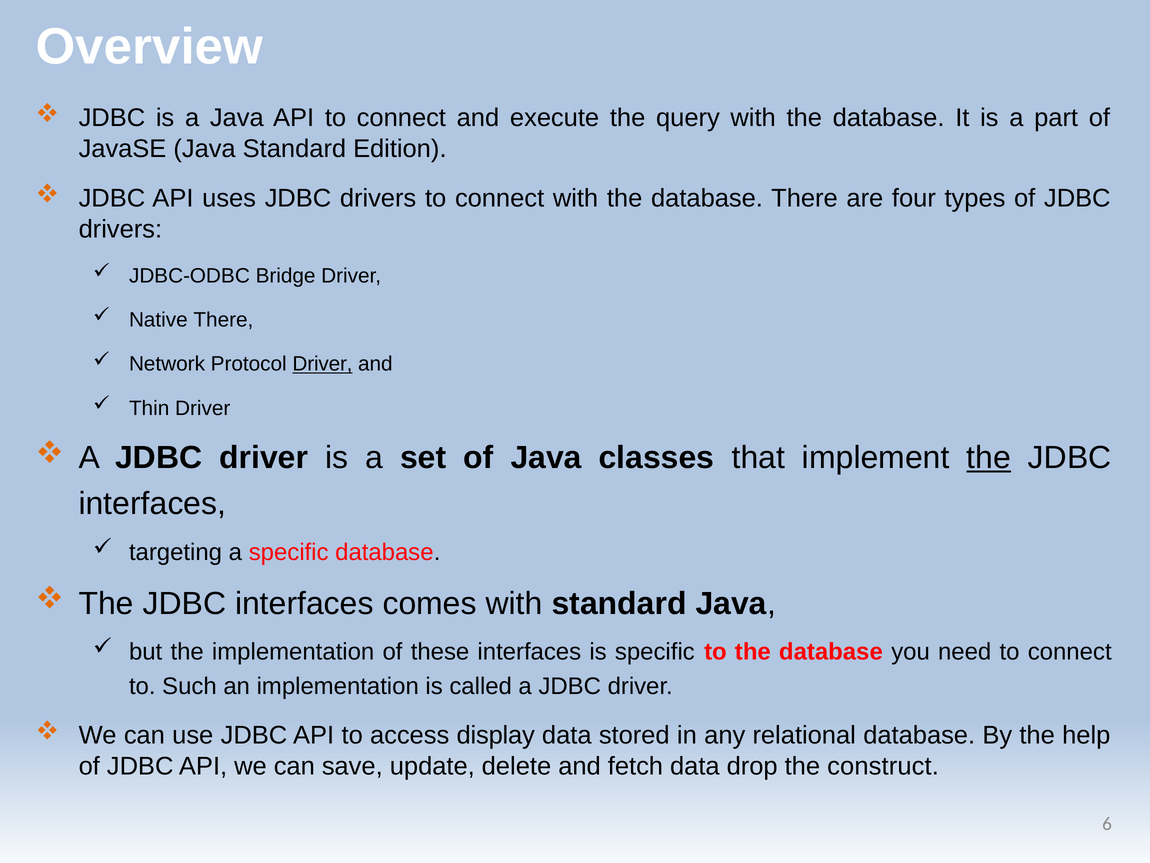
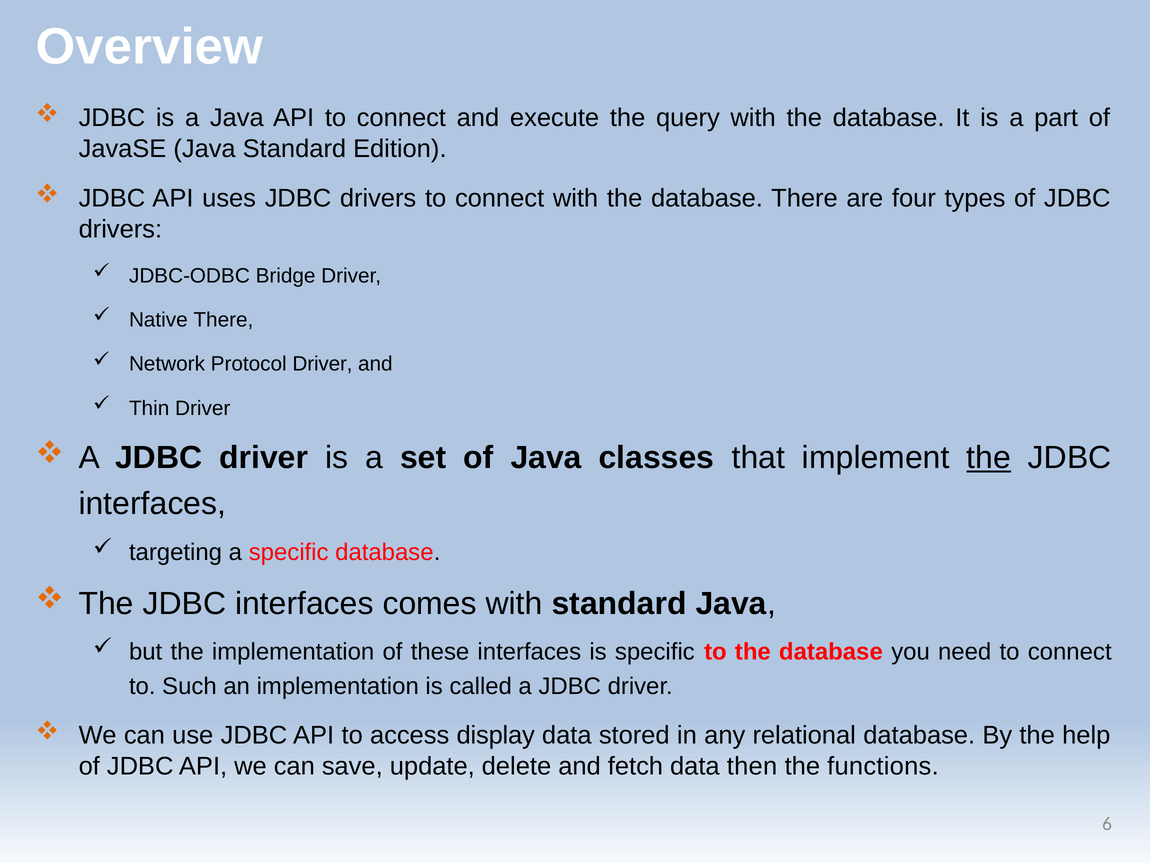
Driver at (322, 364) underline: present -> none
drop: drop -> then
construct: construct -> functions
